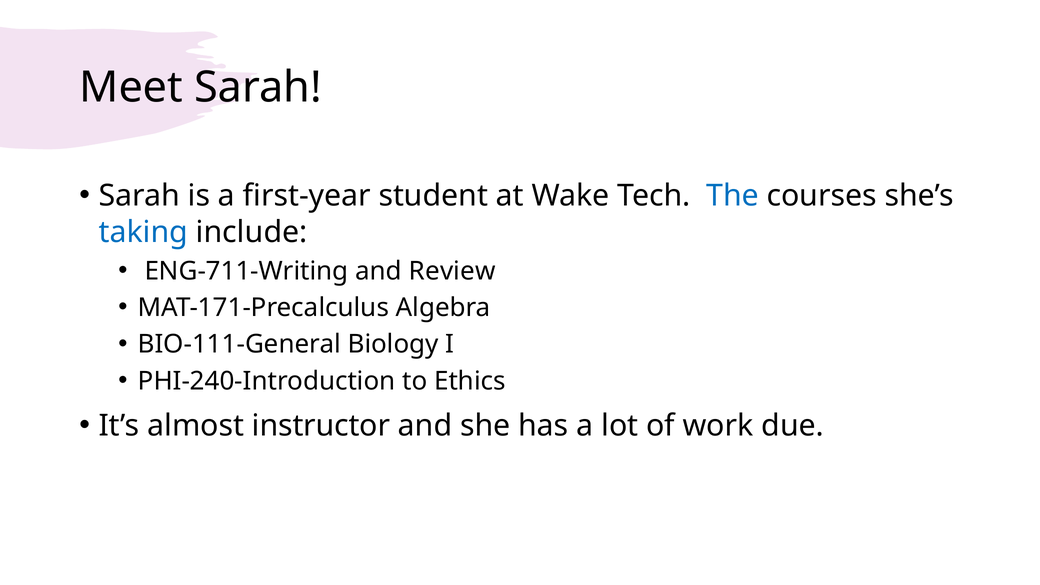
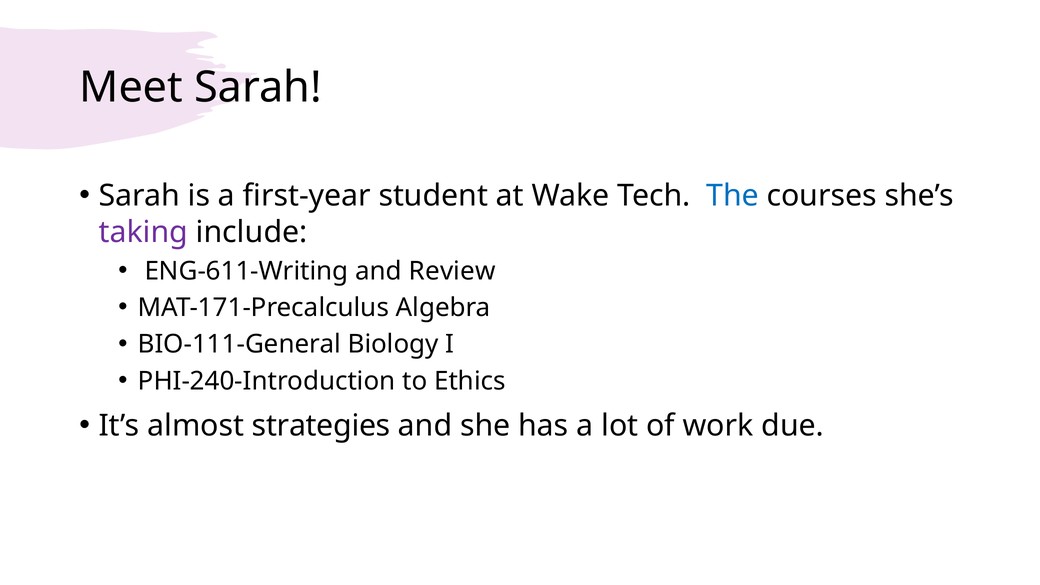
taking colour: blue -> purple
ENG-711-Writing: ENG-711-Writing -> ENG-611-Writing
instructor: instructor -> strategies
